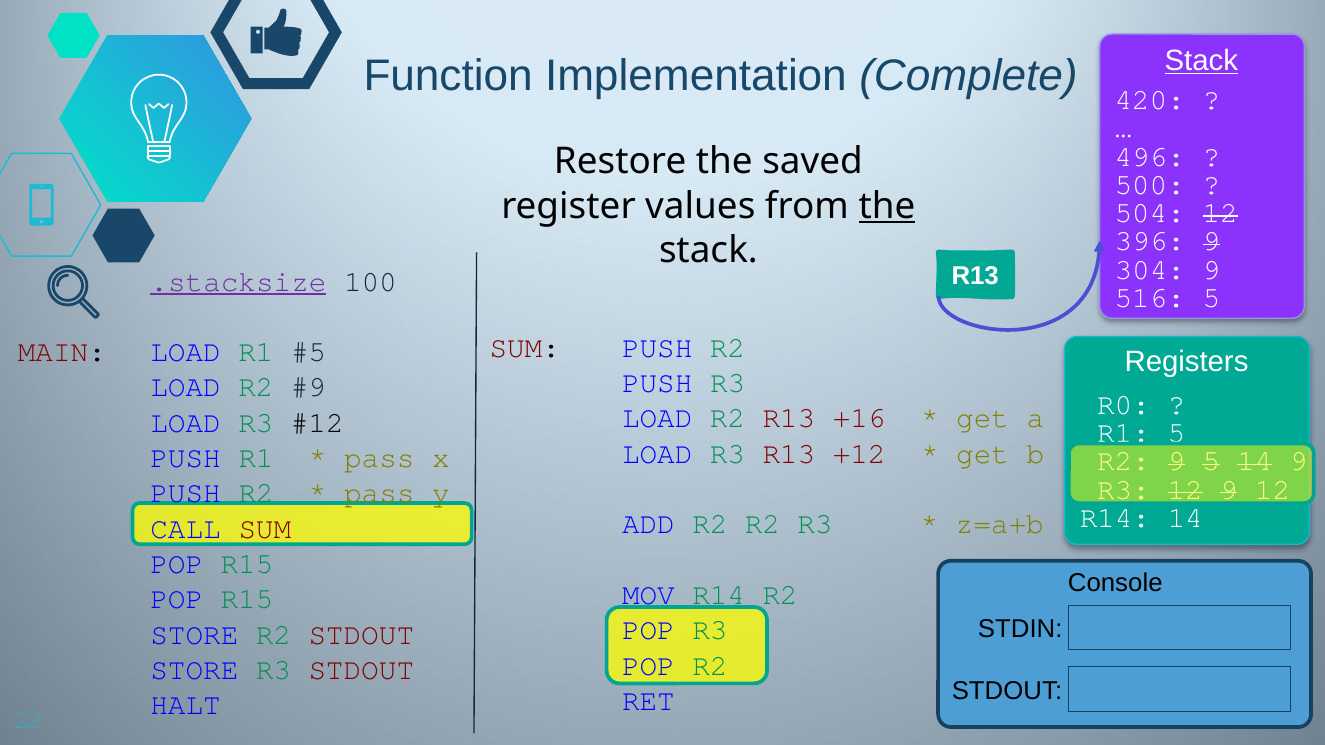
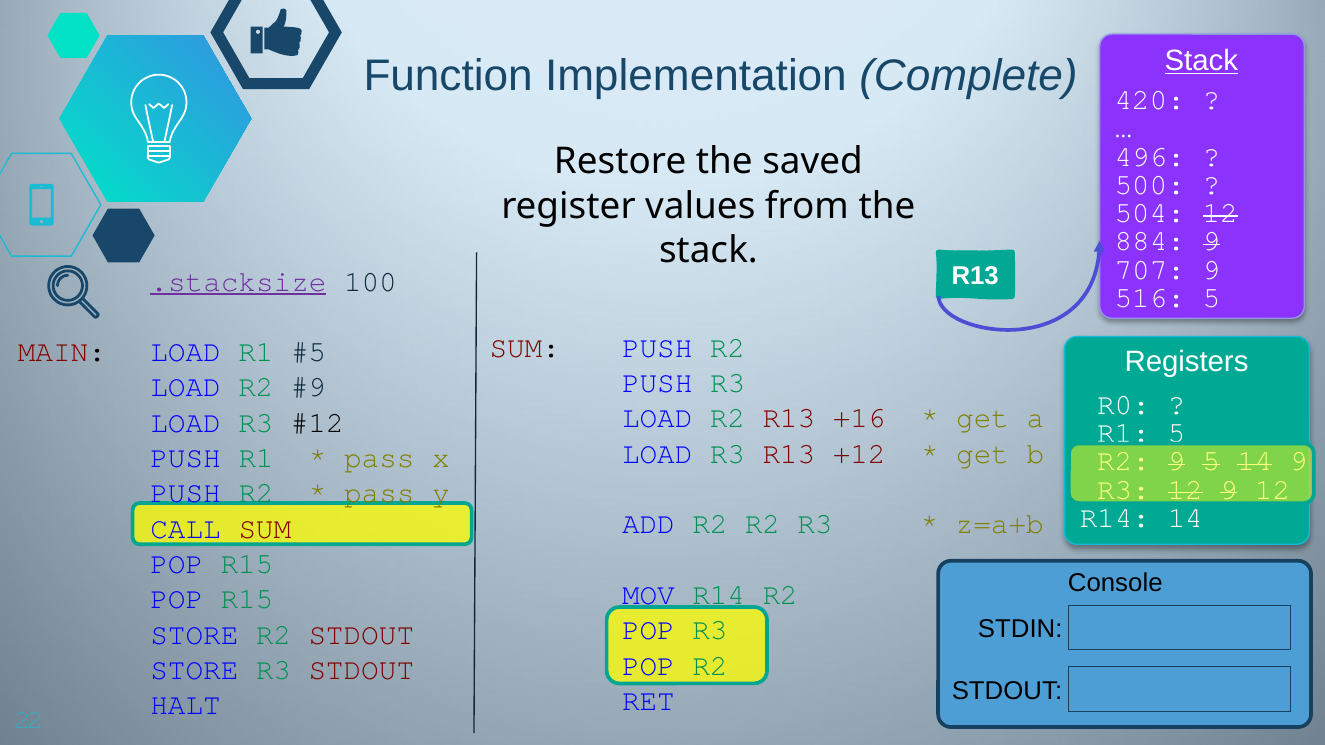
the at (887, 206) underline: present -> none
396: 396 -> 884
304: 304 -> 707
